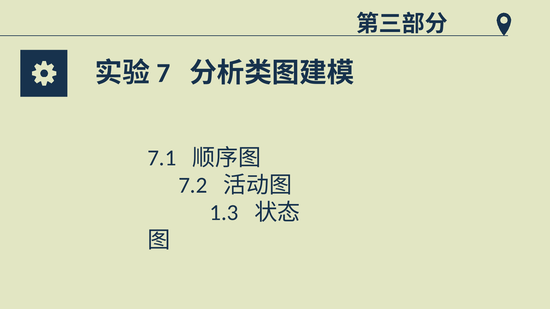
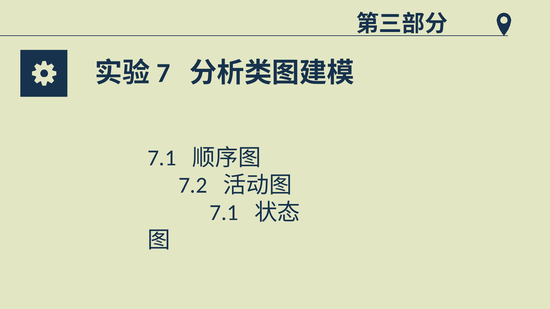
1.3 at (224, 213): 1.3 -> 7.1
